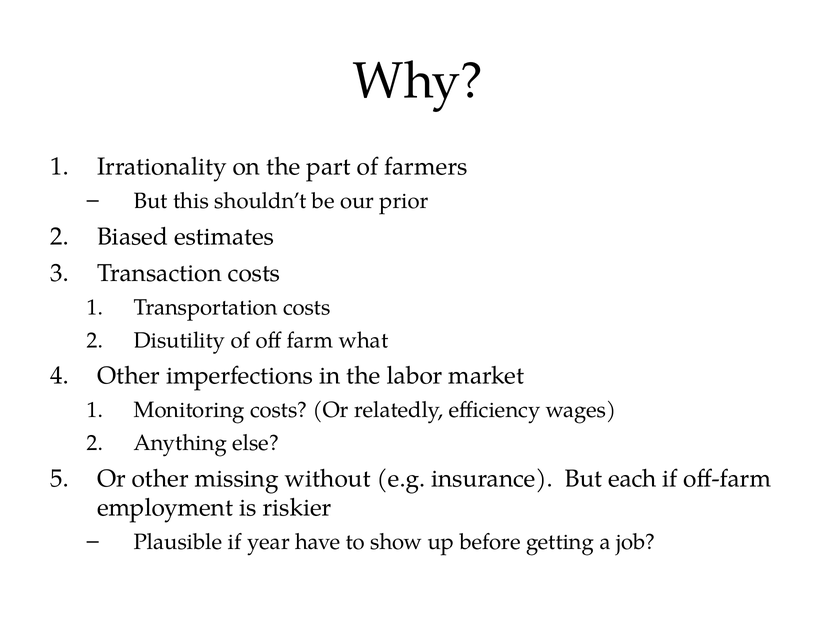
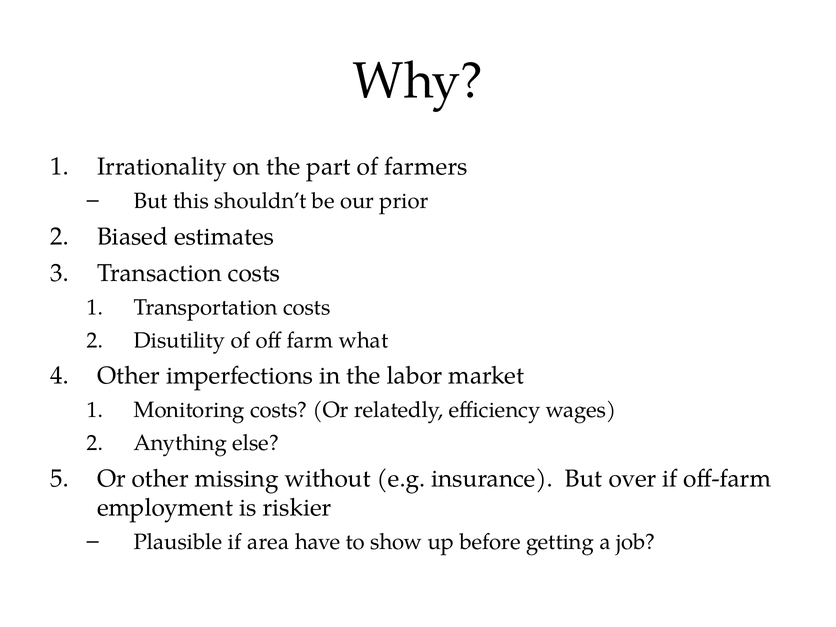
each: each -> over
year: year -> area
